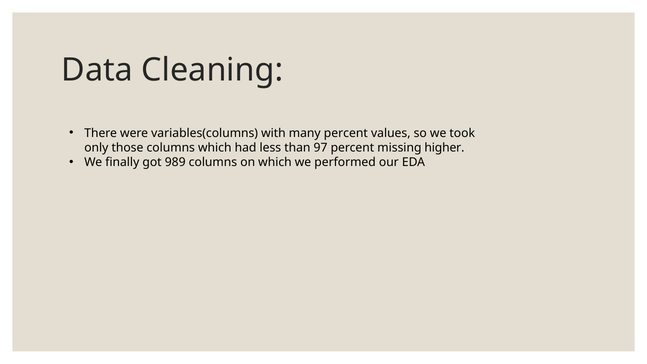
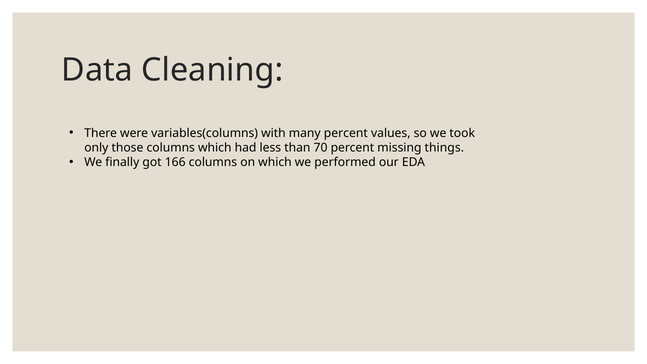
97: 97 -> 70
higher: higher -> things
989: 989 -> 166
